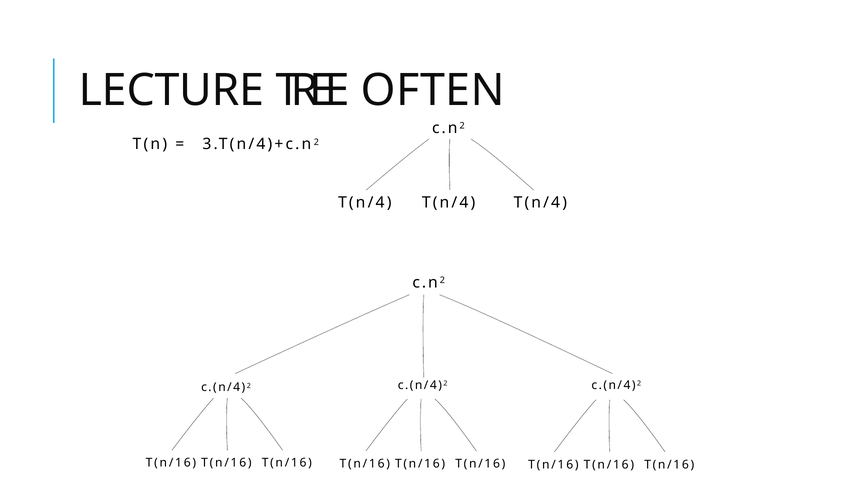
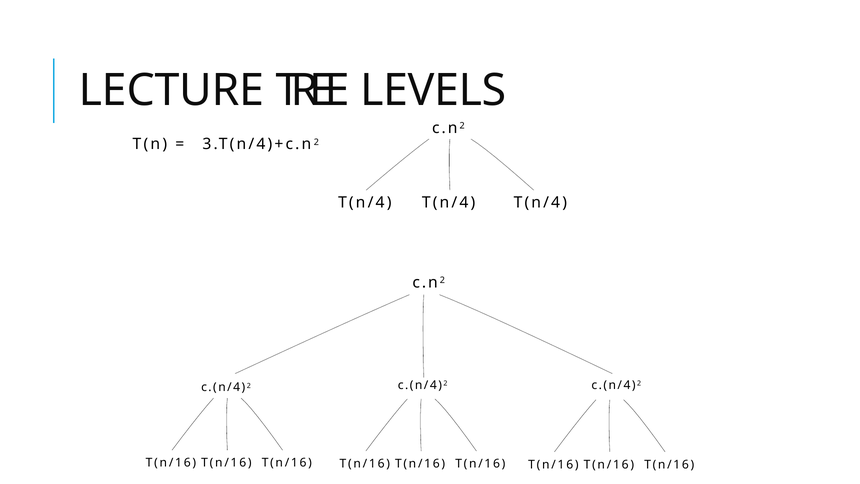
OFTEN: OFTEN -> LEVELS
